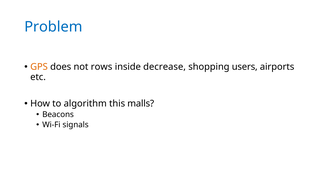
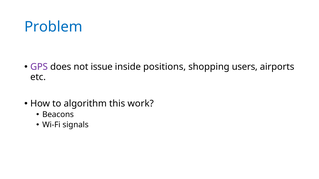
GPS colour: orange -> purple
rows: rows -> issue
decrease: decrease -> positions
malls: malls -> work
